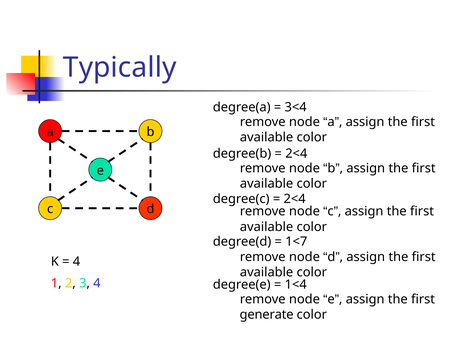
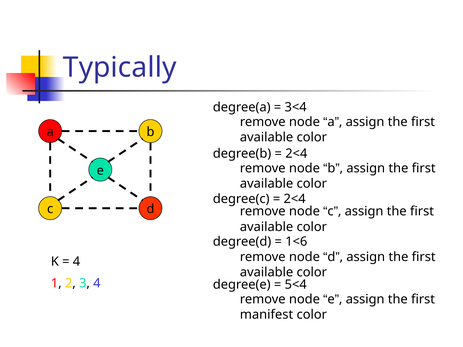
1<7: 1<7 -> 1<6
1<4: 1<4 -> 5<4
generate: generate -> manifest
